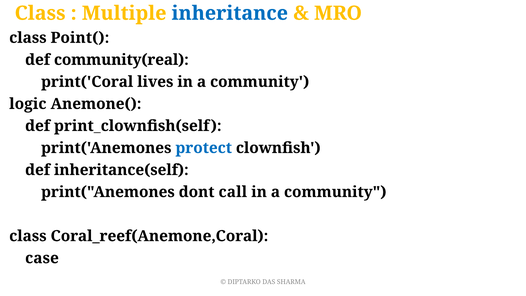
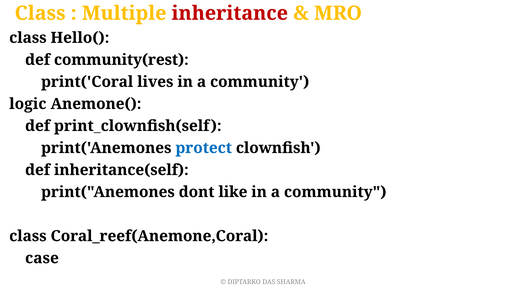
inheritance colour: blue -> red
Point(: Point( -> Hello(
community(real: community(real -> community(rest
call: call -> like
